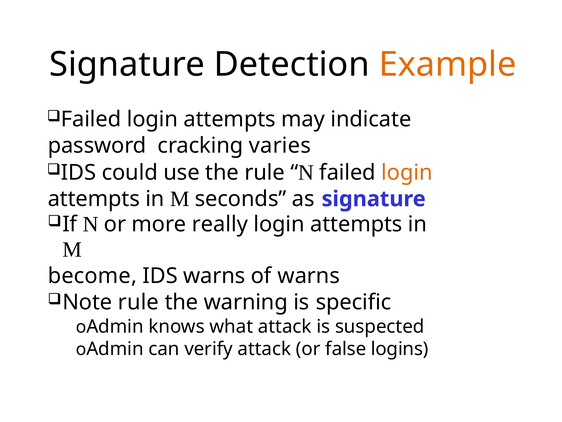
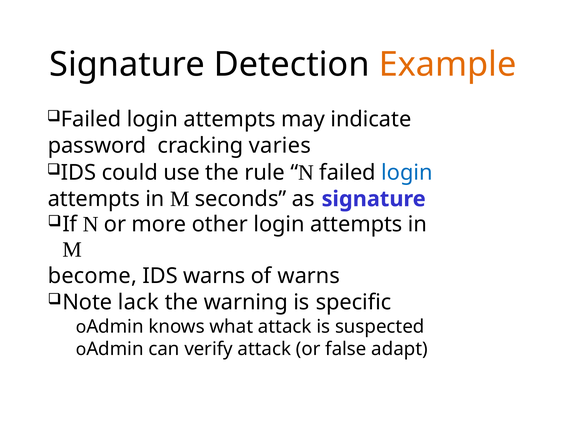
login at (407, 172) colour: orange -> blue
really: really -> other
Note rule: rule -> lack
logins: logins -> adapt
